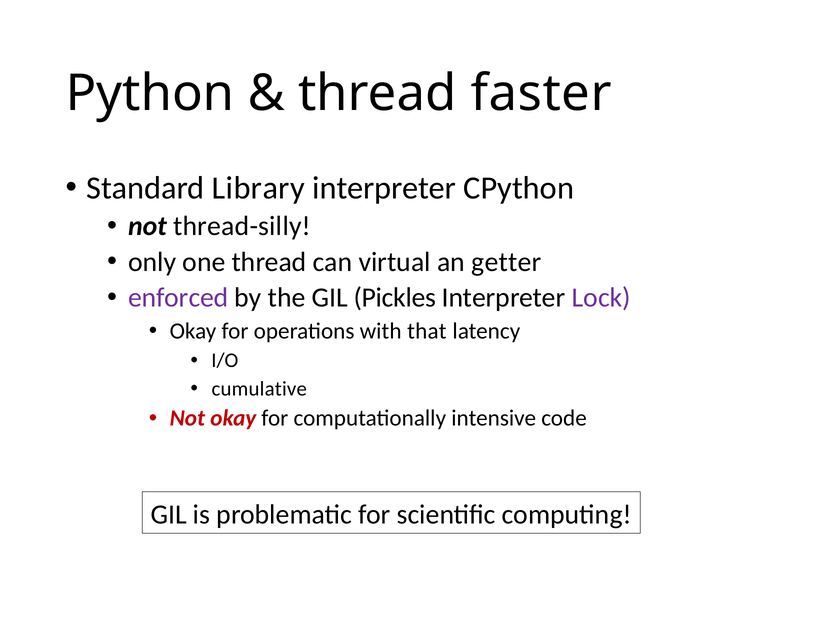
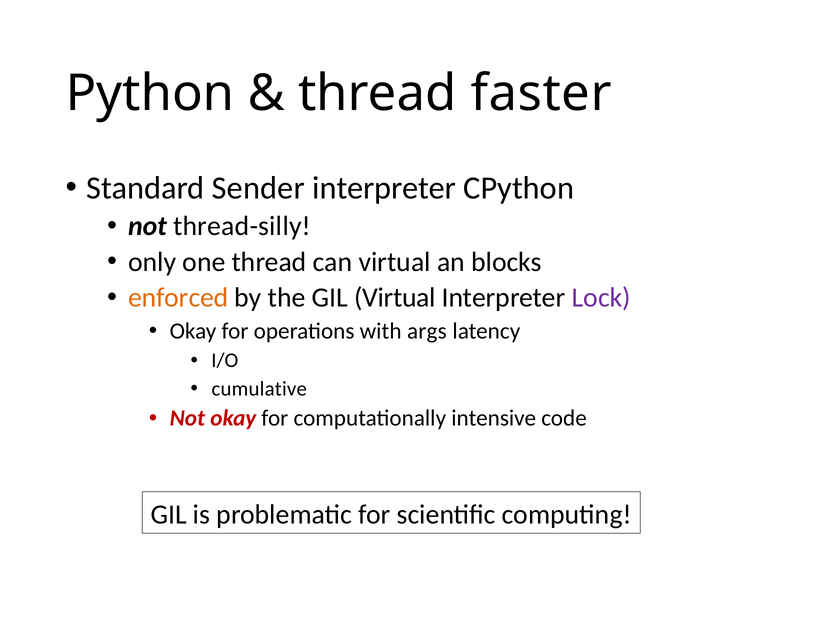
Library: Library -> Sender
getter: getter -> blocks
enforced colour: purple -> orange
GIL Pickles: Pickles -> Virtual
that: that -> args
